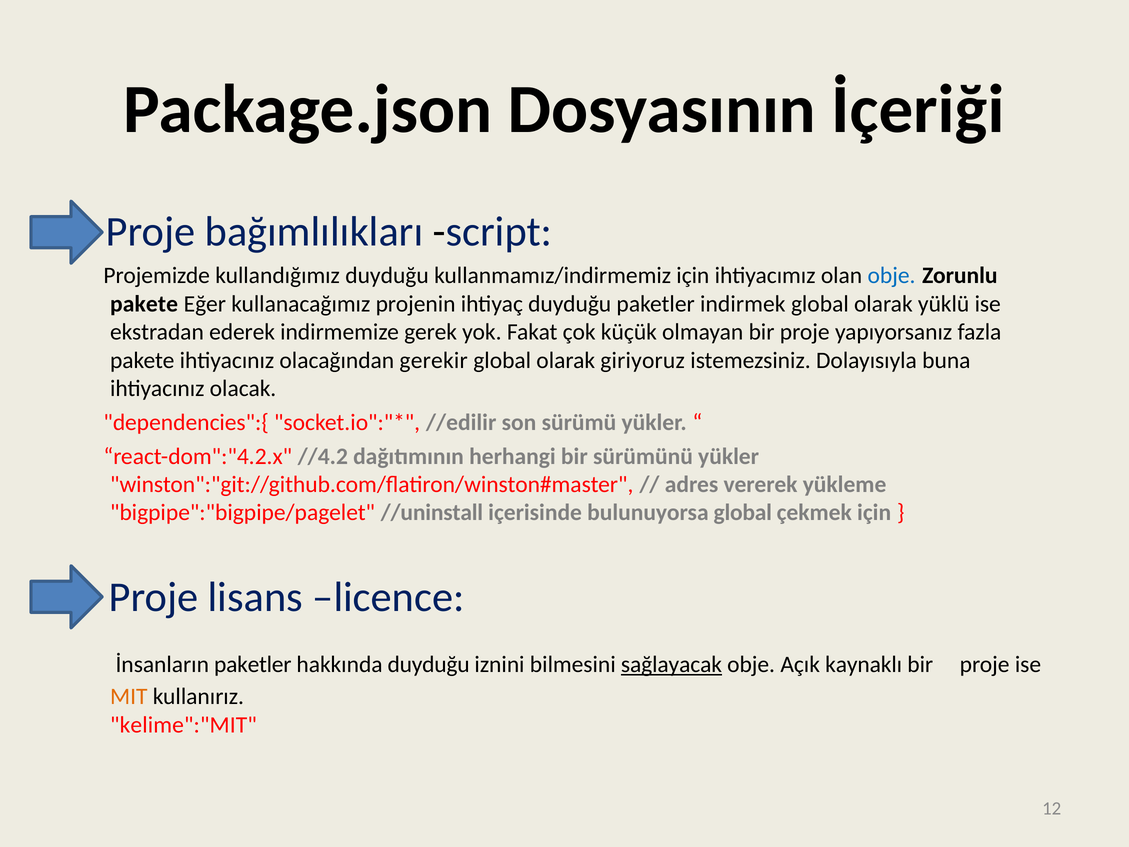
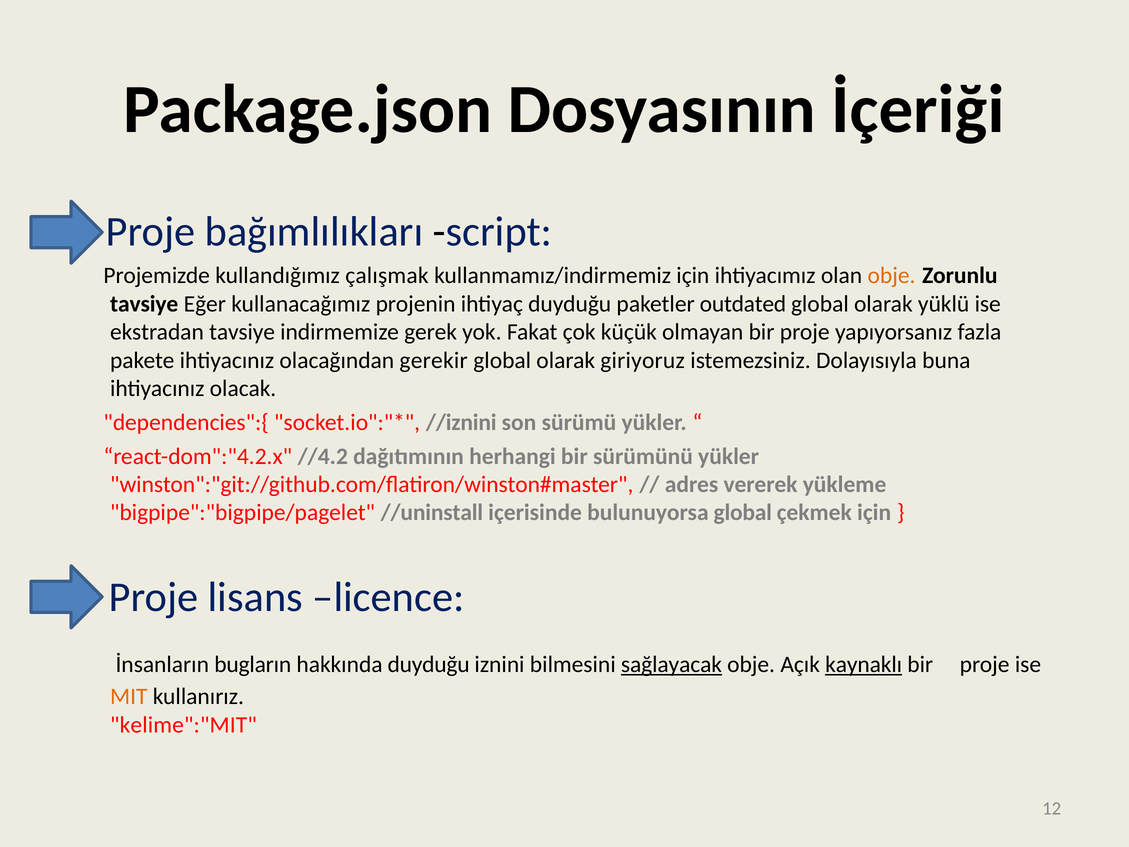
kullandığımız duyduğu: duyduğu -> çalışmak
obje at (892, 275) colour: blue -> orange
pakete at (144, 304): pakete -> tavsiye
indirmek: indirmek -> outdated
ekstradan ederek: ederek -> tavsiye
//edilir: //edilir -> //iznini
İnsanların paketler: paketler -> bugların
kaynaklı underline: none -> present
